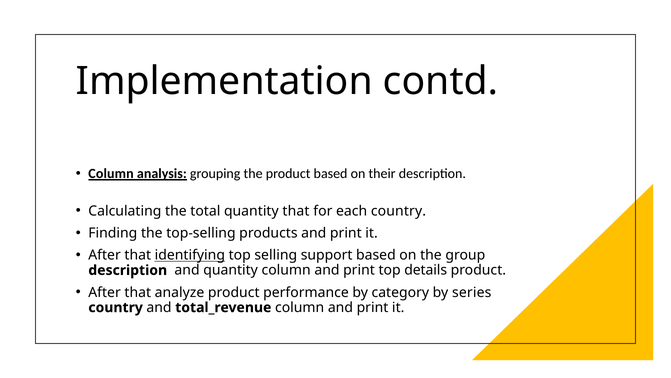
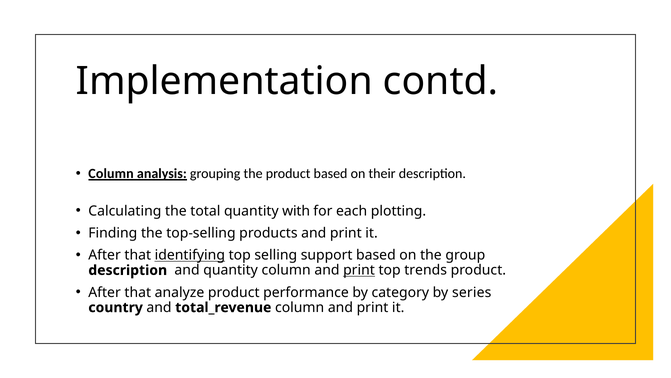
quantity that: that -> with
each country: country -> plotting
print at (359, 270) underline: none -> present
details: details -> trends
